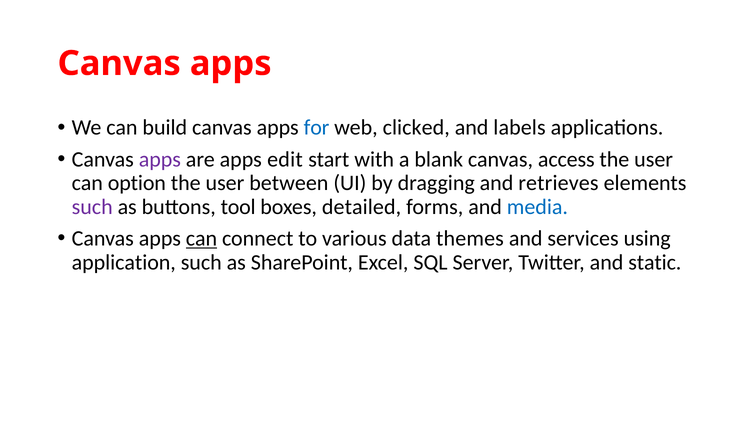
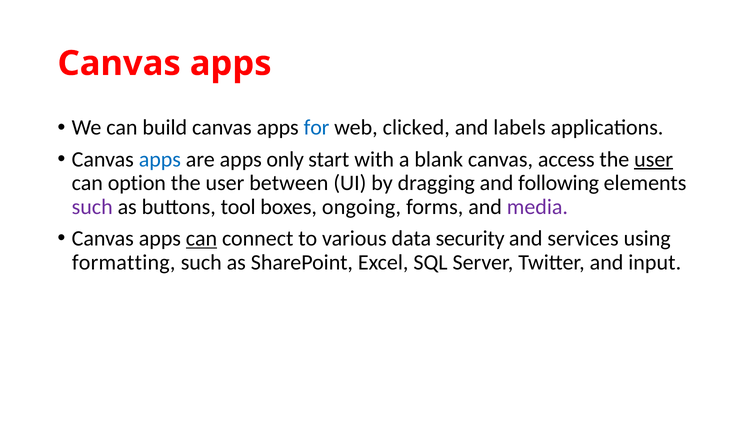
apps at (160, 159) colour: purple -> blue
edit: edit -> only
user at (654, 159) underline: none -> present
retrieves: retrieves -> following
detailed: detailed -> ongoing
media colour: blue -> purple
themes: themes -> security
application: application -> formatting
static: static -> input
